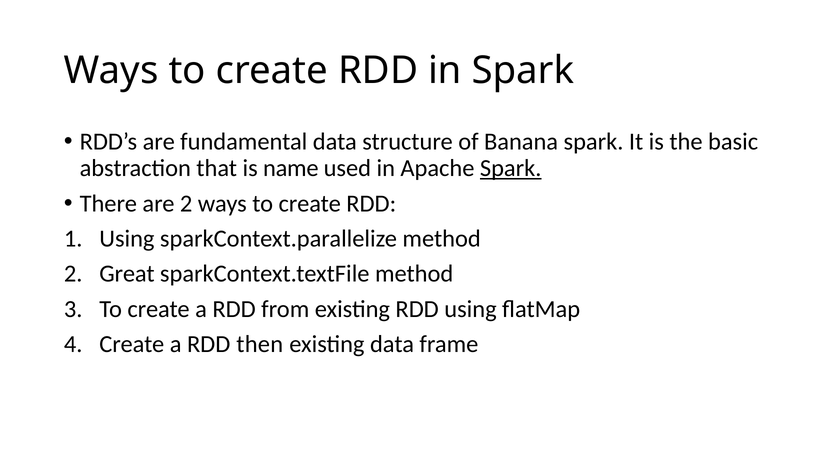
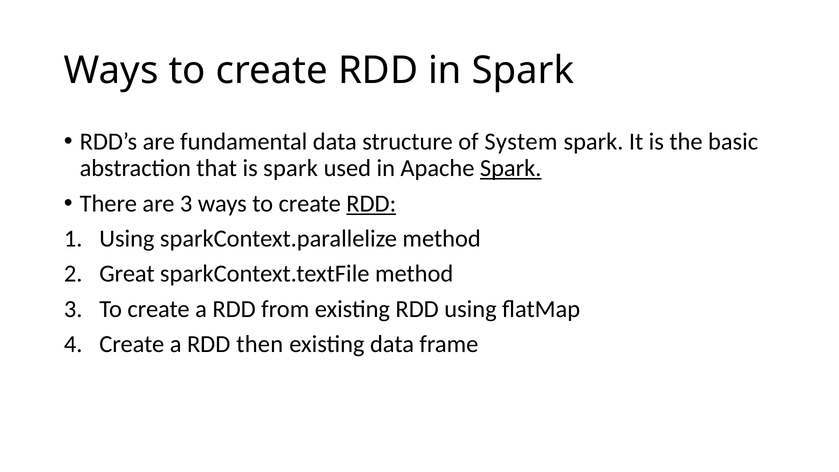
Banana: Banana -> System
is name: name -> spark
are 2: 2 -> 3
RDD at (371, 203) underline: none -> present
